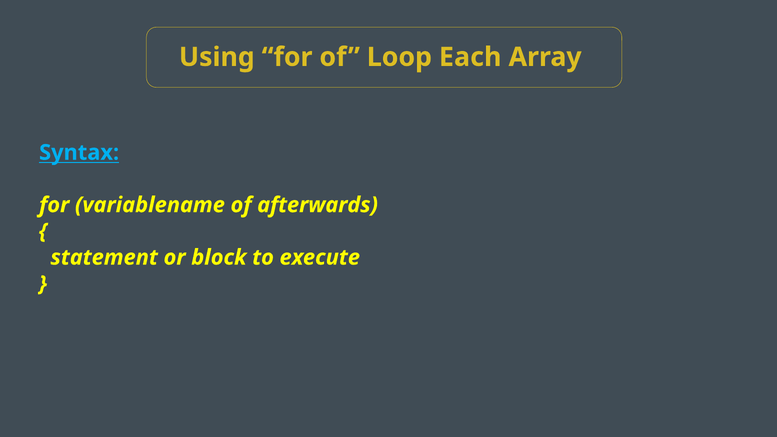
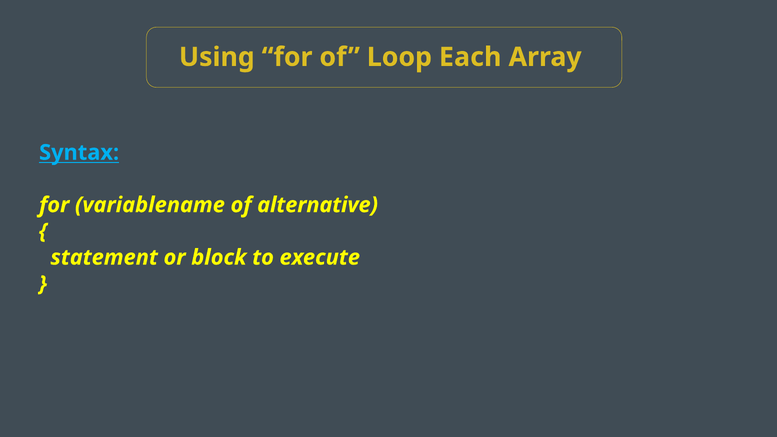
afterwards: afterwards -> alternative
